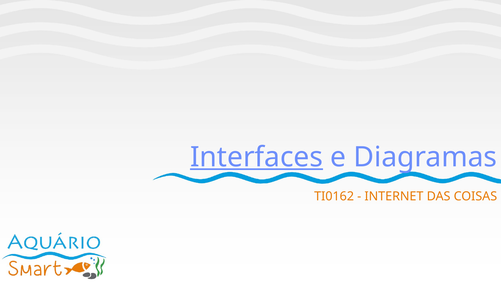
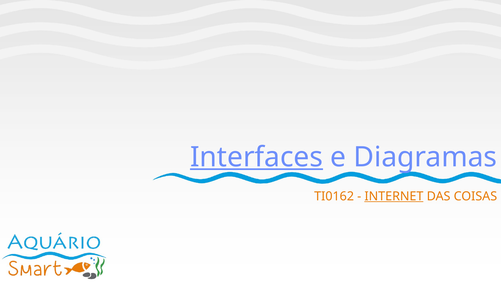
INTERNET underline: none -> present
